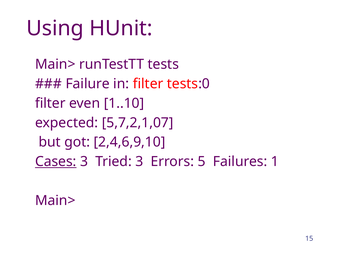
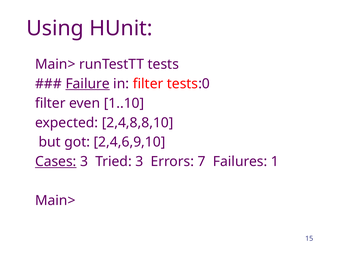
Failure underline: none -> present
5,7,2,1,07: 5,7,2,1,07 -> 2,4,8,8,10
5: 5 -> 7
